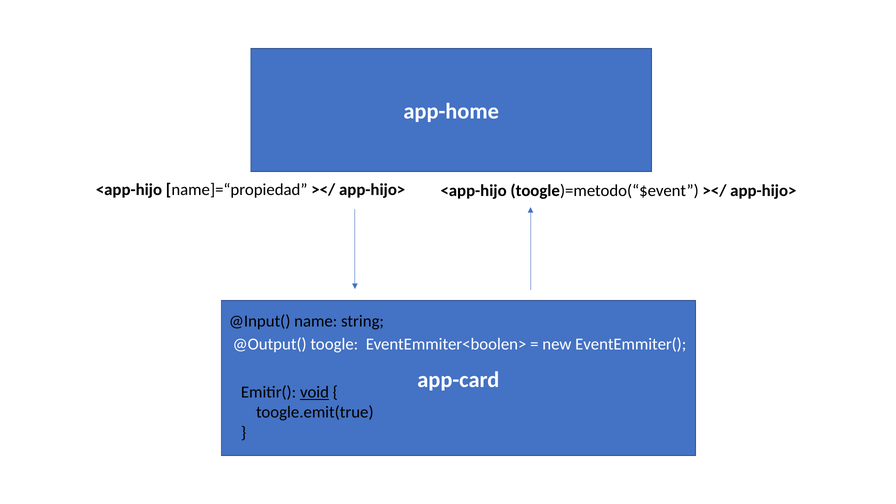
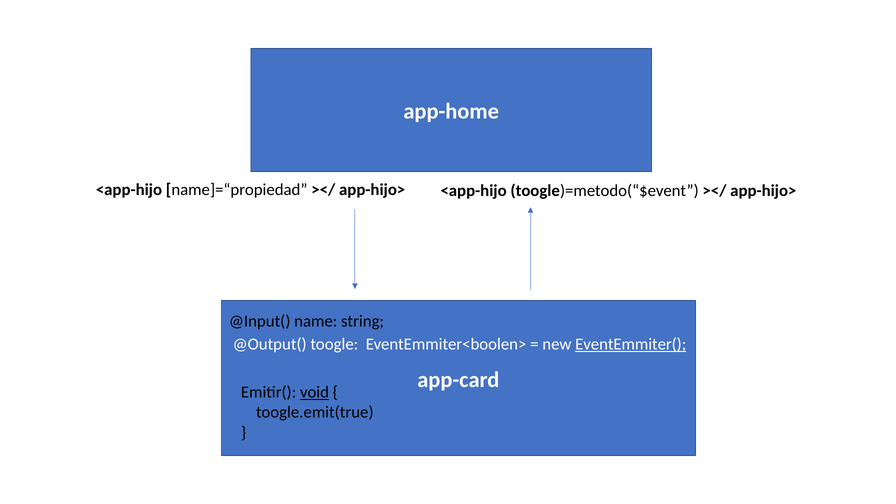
EventEmmiter( underline: none -> present
